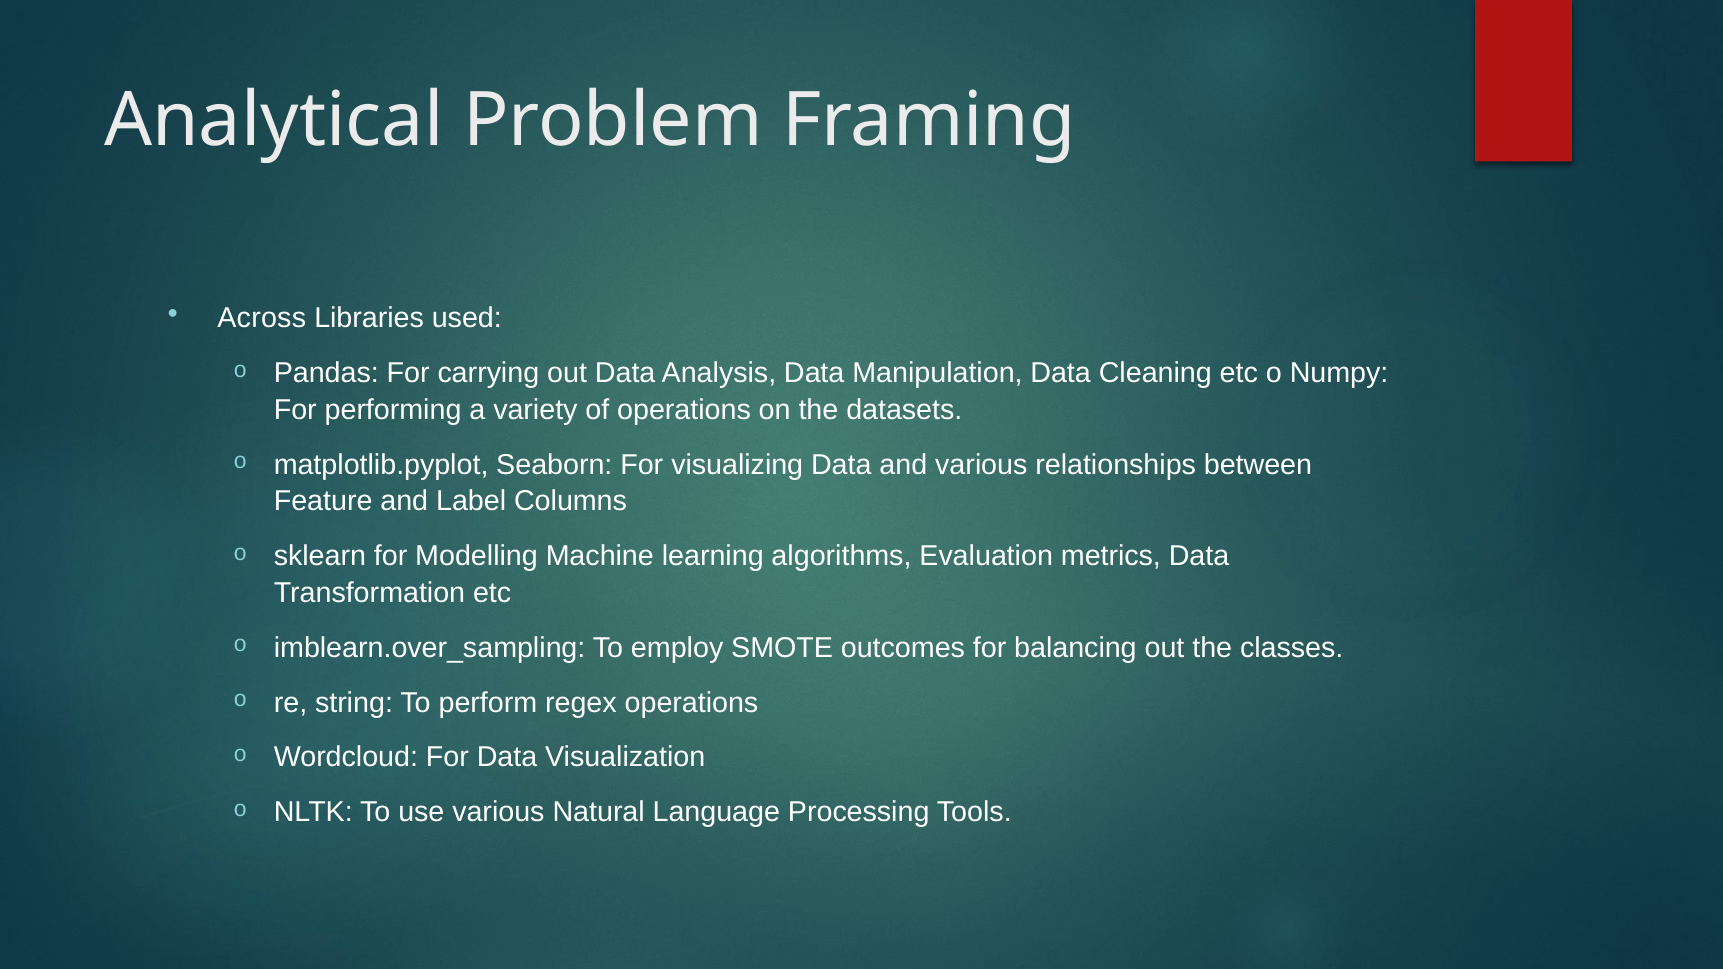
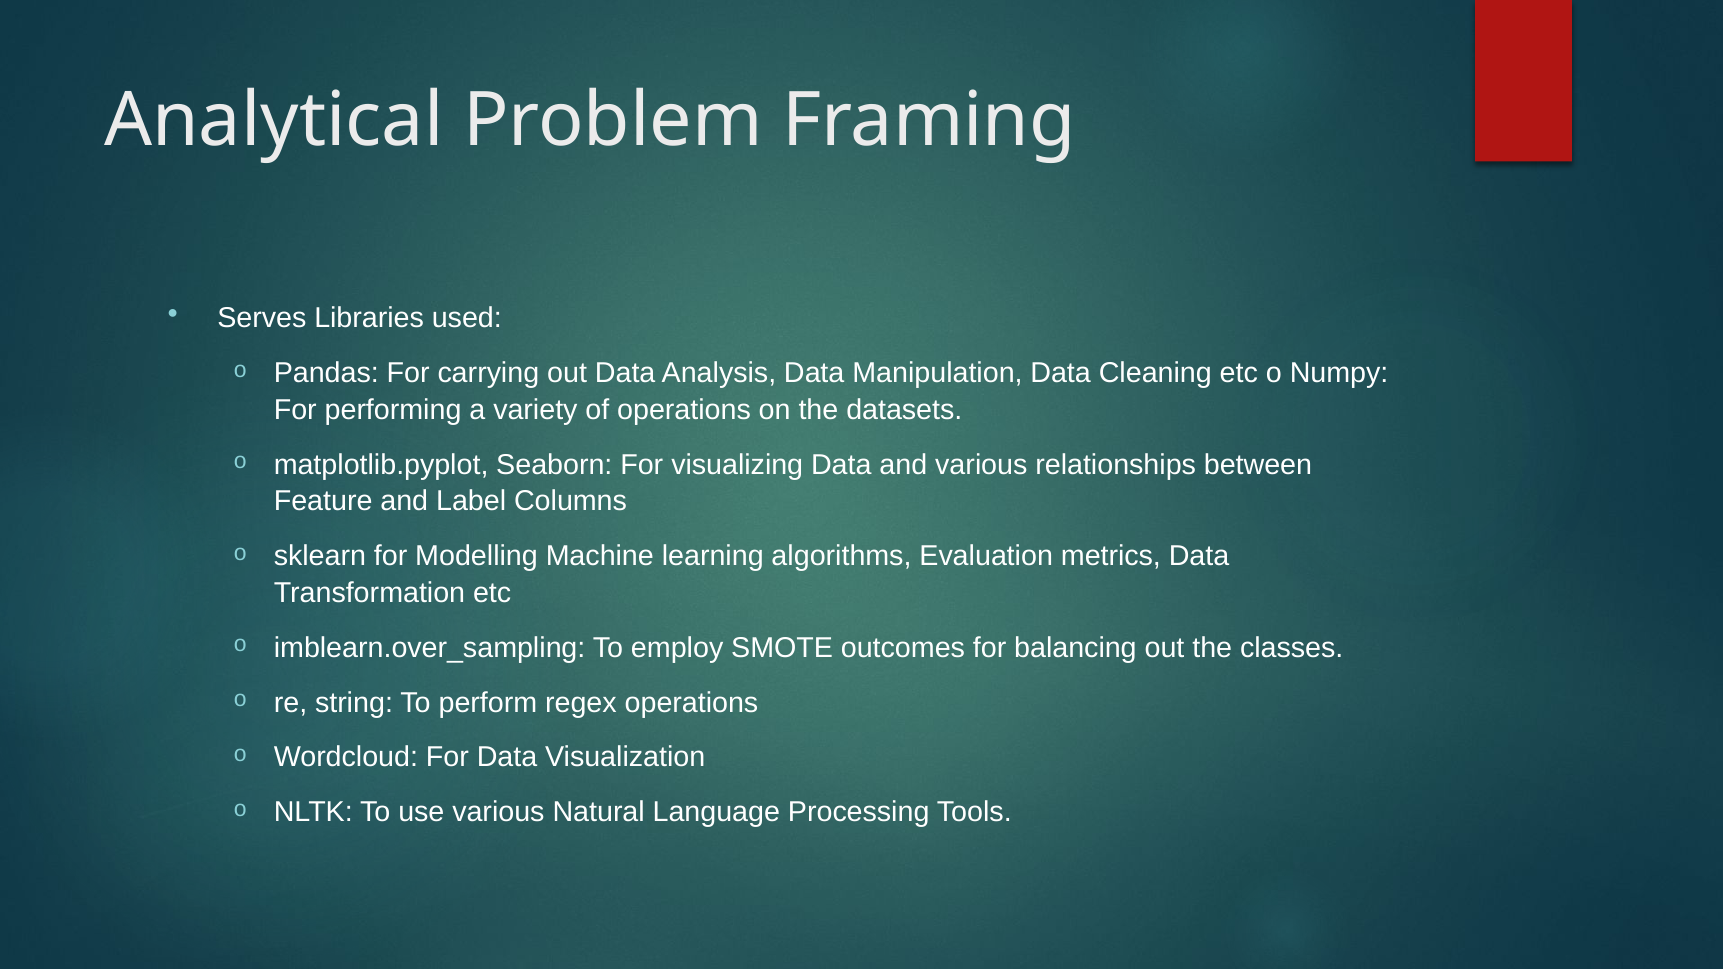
Across: Across -> Serves
